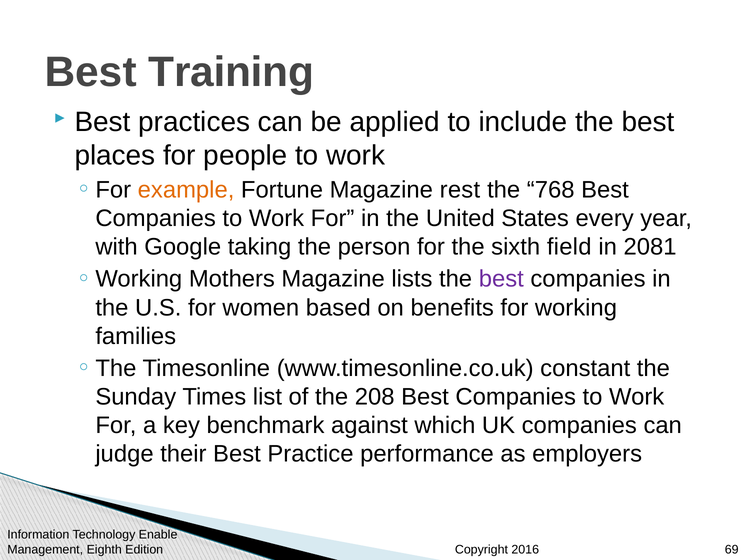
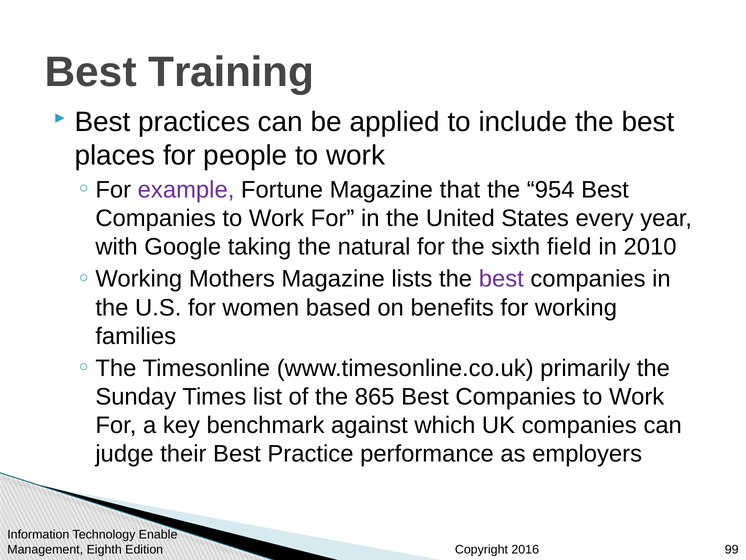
example colour: orange -> purple
rest: rest -> that
768: 768 -> 954
person: person -> natural
2081: 2081 -> 2010
constant: constant -> primarily
208: 208 -> 865
69: 69 -> 99
